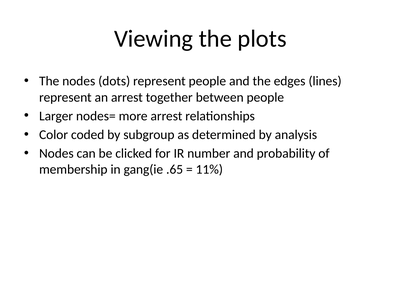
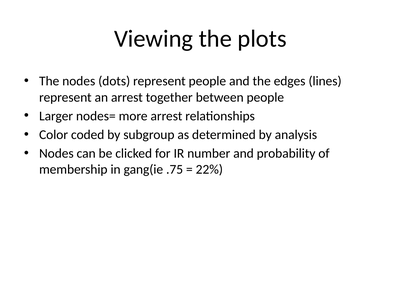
.65: .65 -> .75
11%: 11% -> 22%
